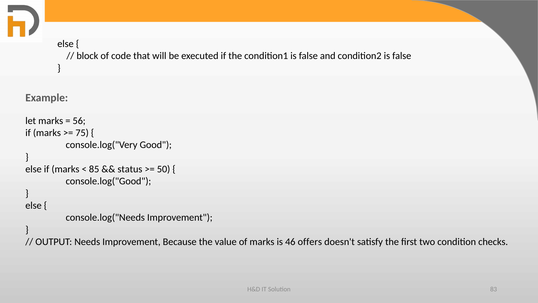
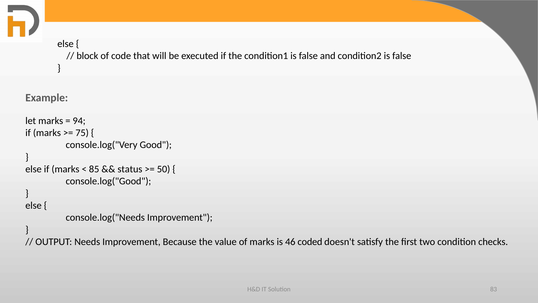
56: 56 -> 94
offers: offers -> coded
